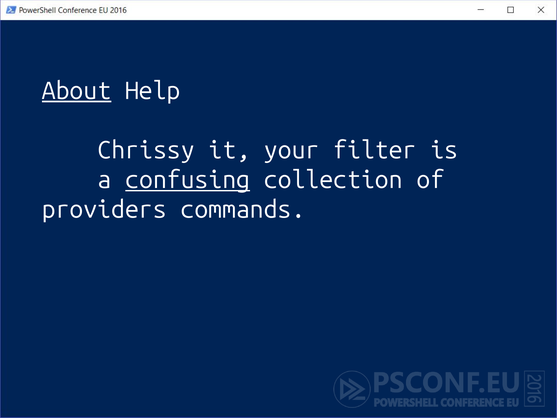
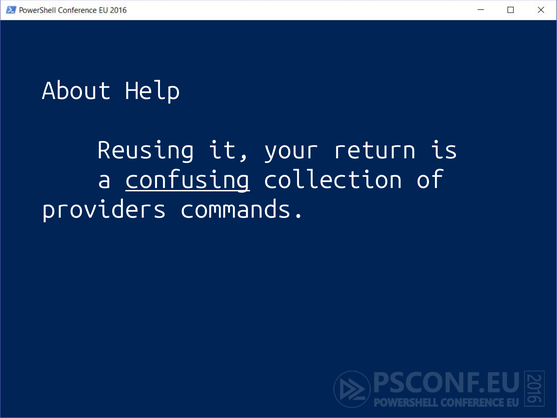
About underline: present -> none
Chrissy: Chrissy -> Reusing
filter: filter -> return
